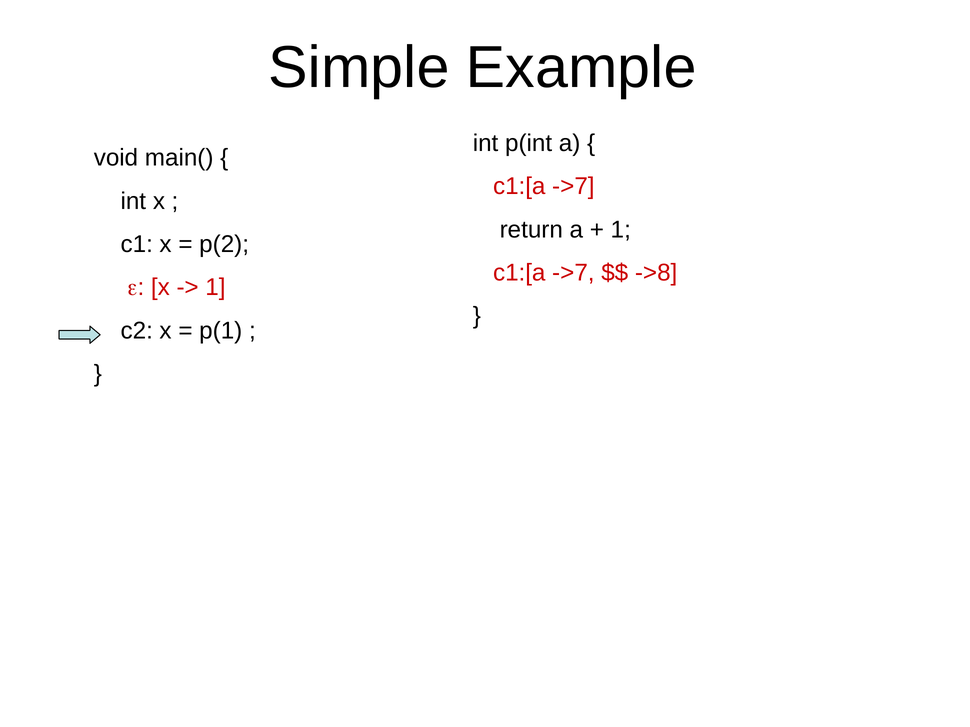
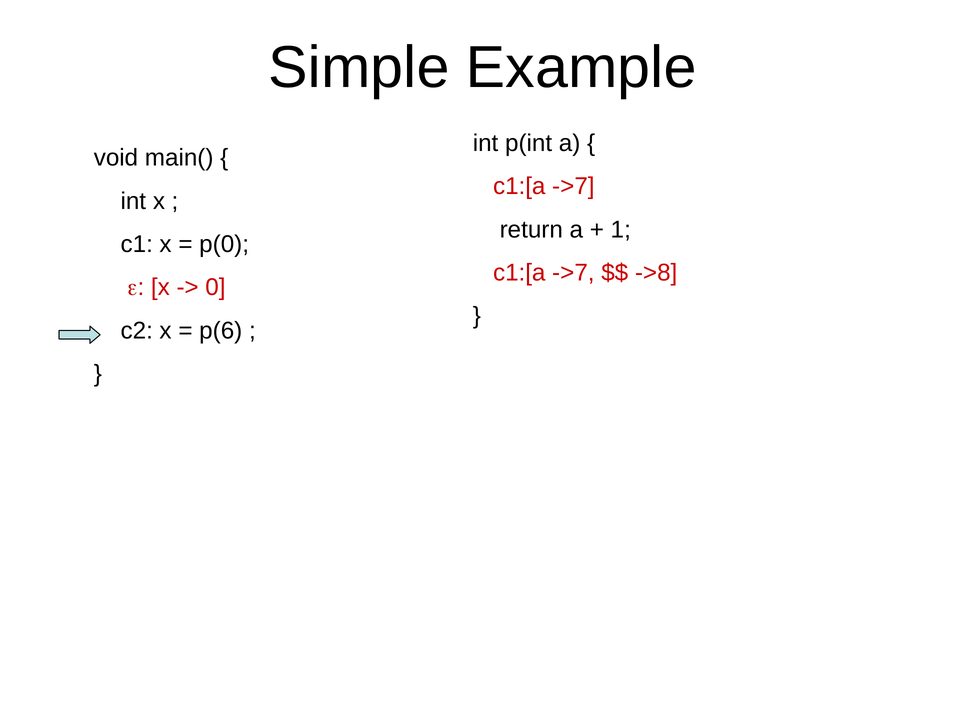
p(2: p(2 -> p(0
1 at (215, 288): 1 -> 0
p(1: p(1 -> p(6
